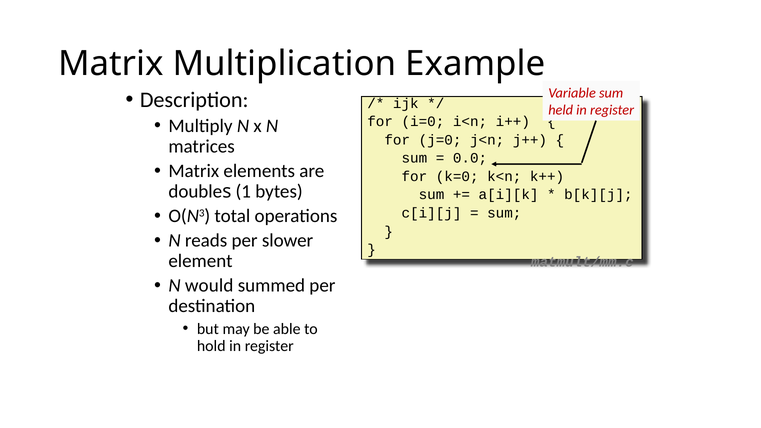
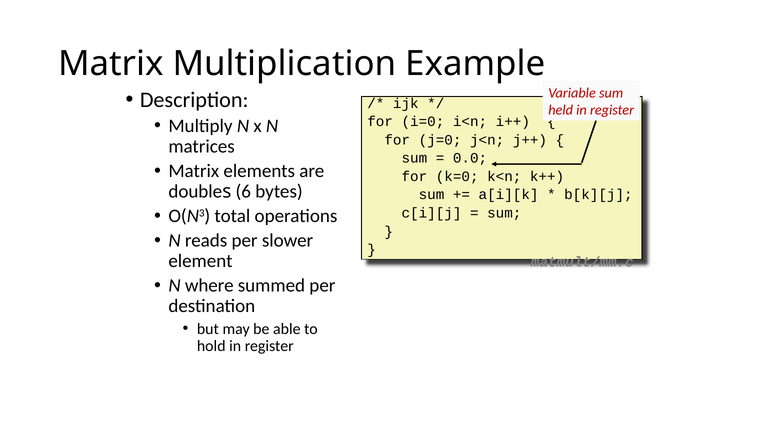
1: 1 -> 6
would: would -> where
